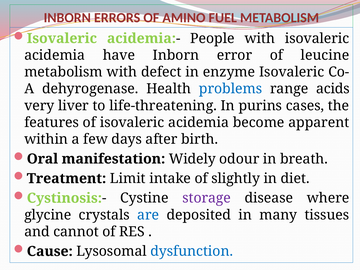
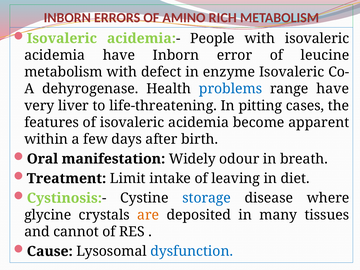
FUEL: FUEL -> RICH
range acids: acids -> have
purins: purins -> pitting
slightly: slightly -> leaving
storage colour: purple -> blue
are colour: blue -> orange
